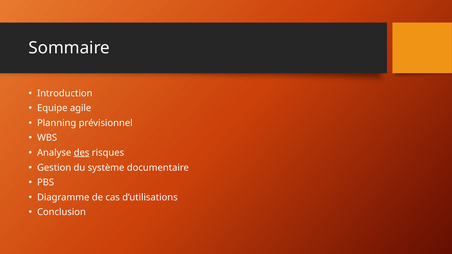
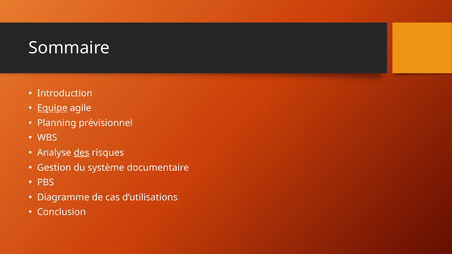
Equipe underline: none -> present
